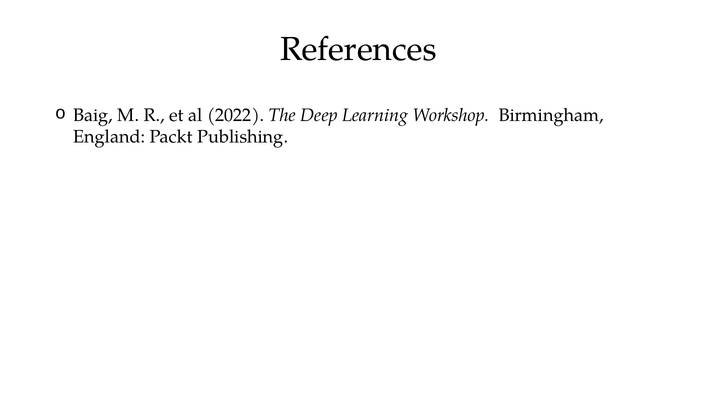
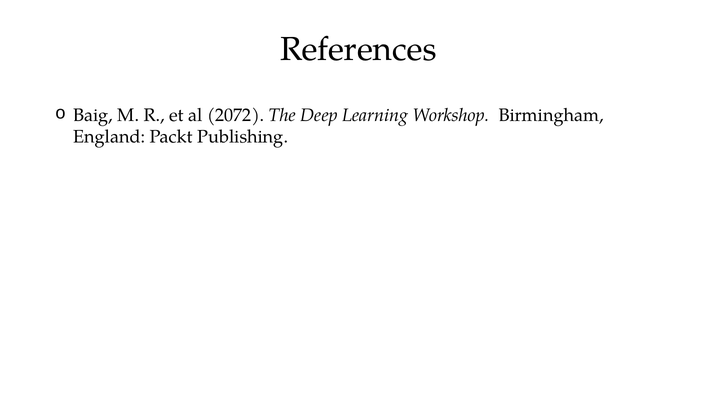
2022: 2022 -> 2072
